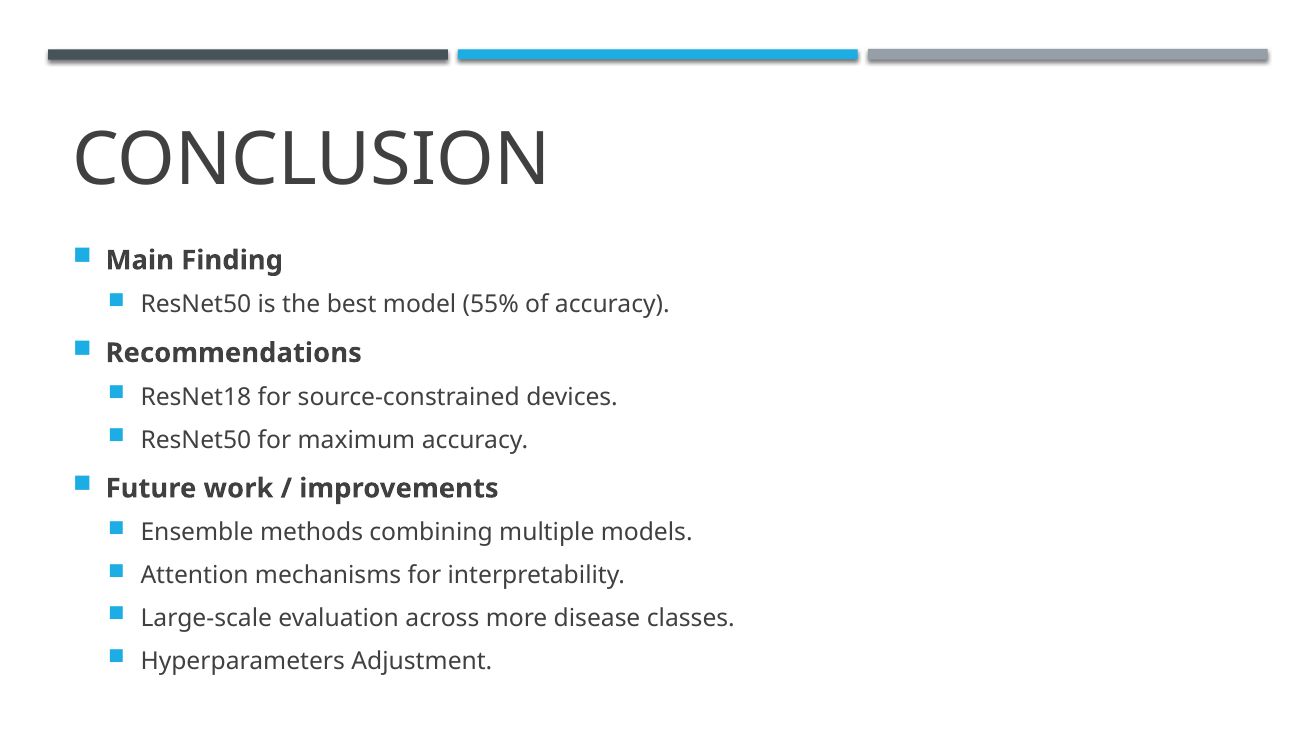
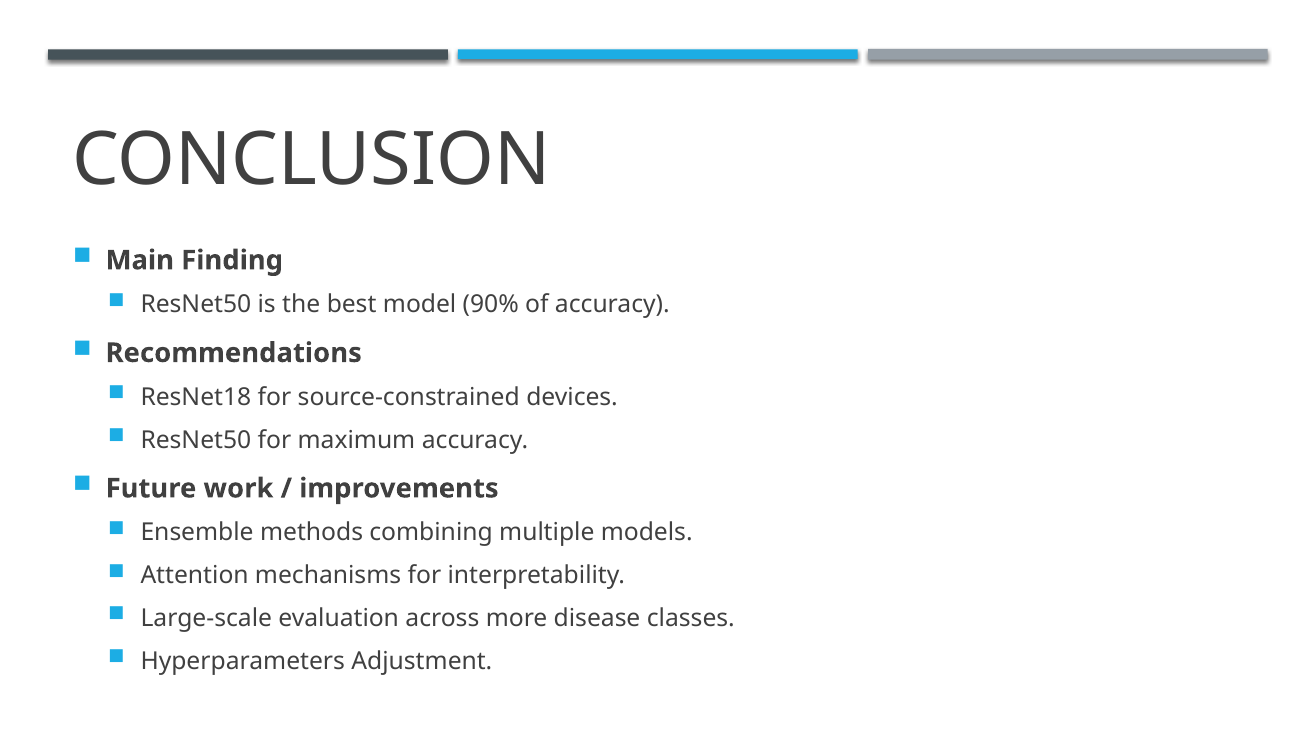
55%: 55% -> 90%
